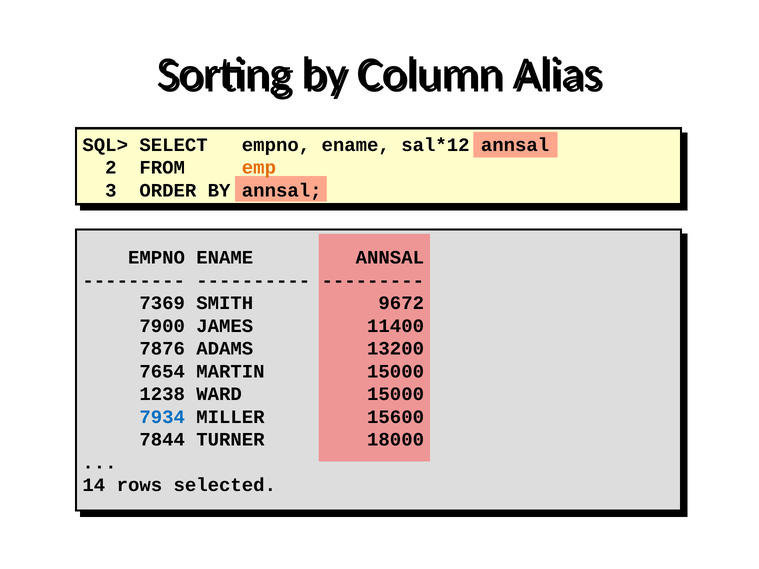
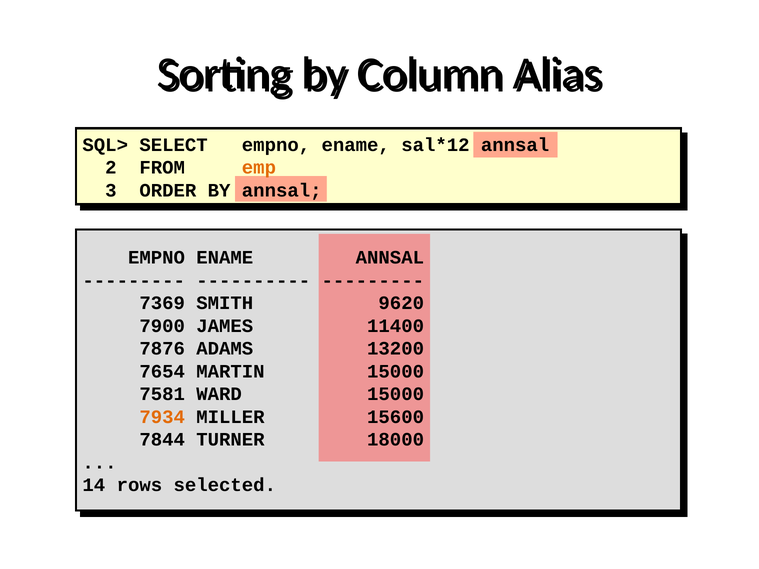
9672: 9672 -> 9620
1238: 1238 -> 7581
7934 colour: blue -> orange
